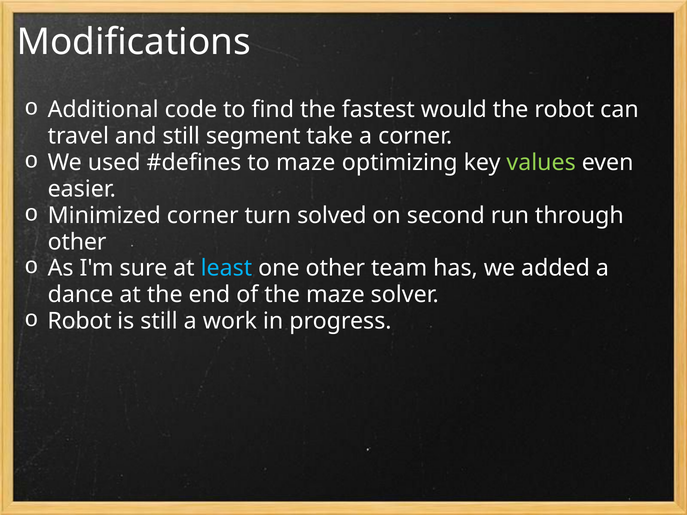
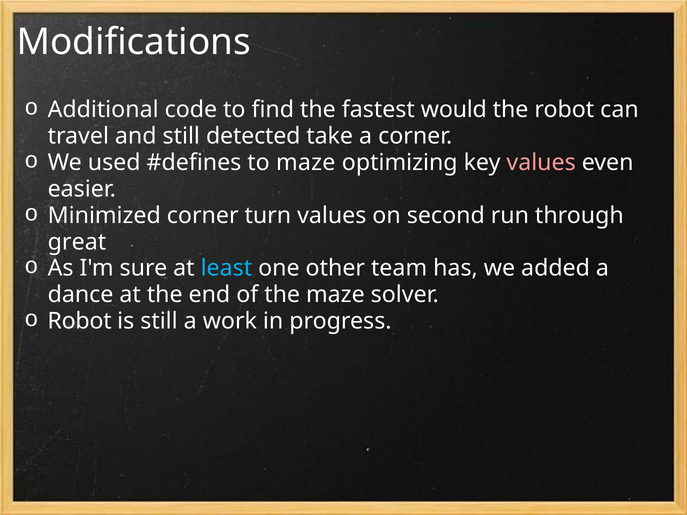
segment: segment -> detected
values at (541, 163) colour: light green -> pink
turn solved: solved -> values
other at (77, 242): other -> great
